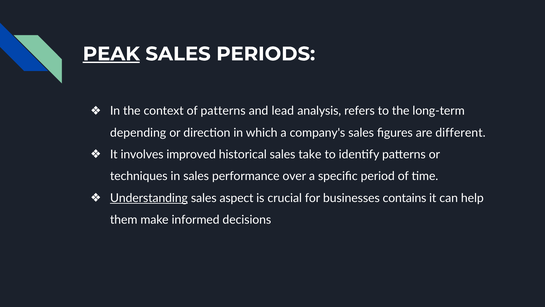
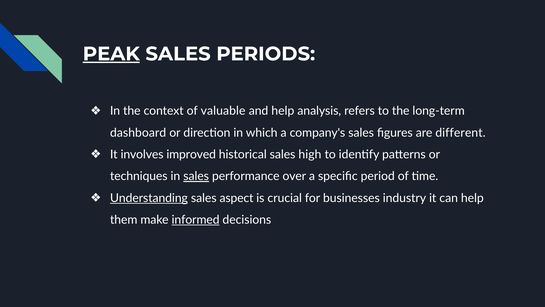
of patterns: patterns -> valuable
and lead: lead -> help
depending: depending -> dashboard
take: take -> high
sales at (196, 176) underline: none -> present
contains: contains -> industry
informed underline: none -> present
